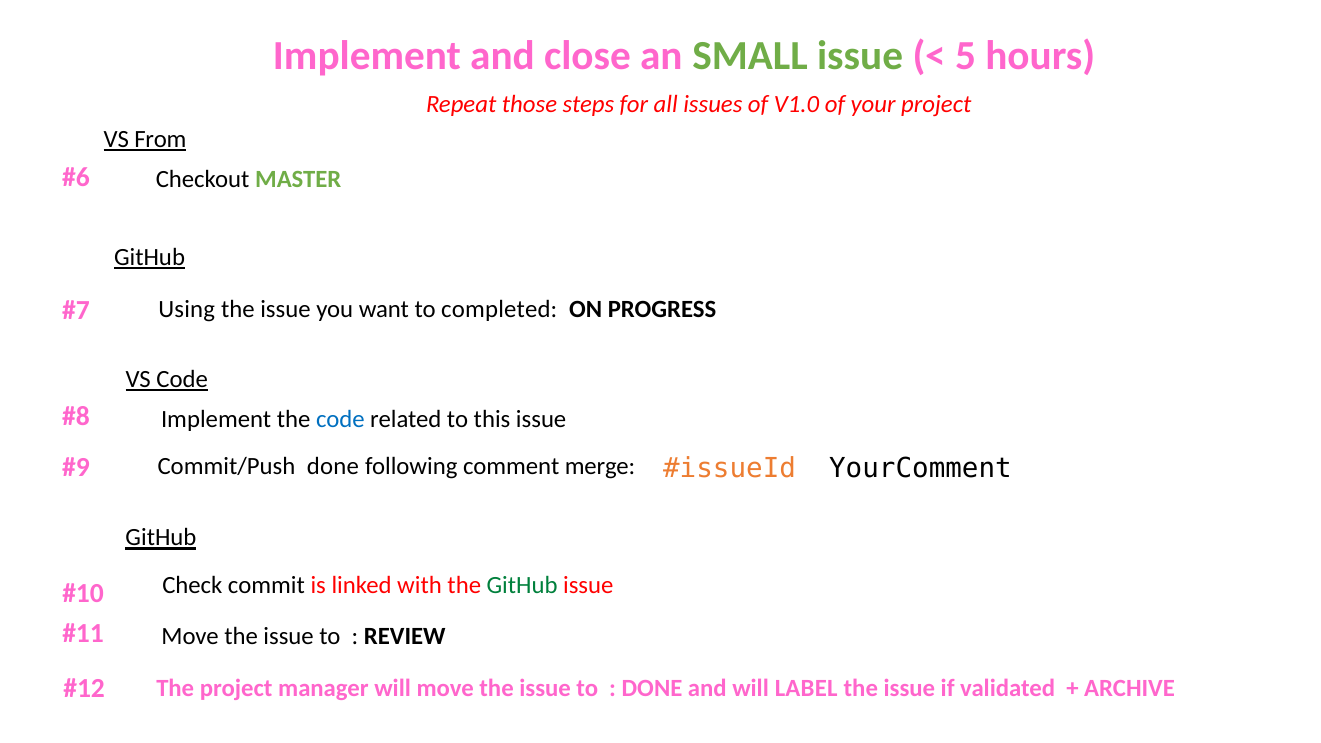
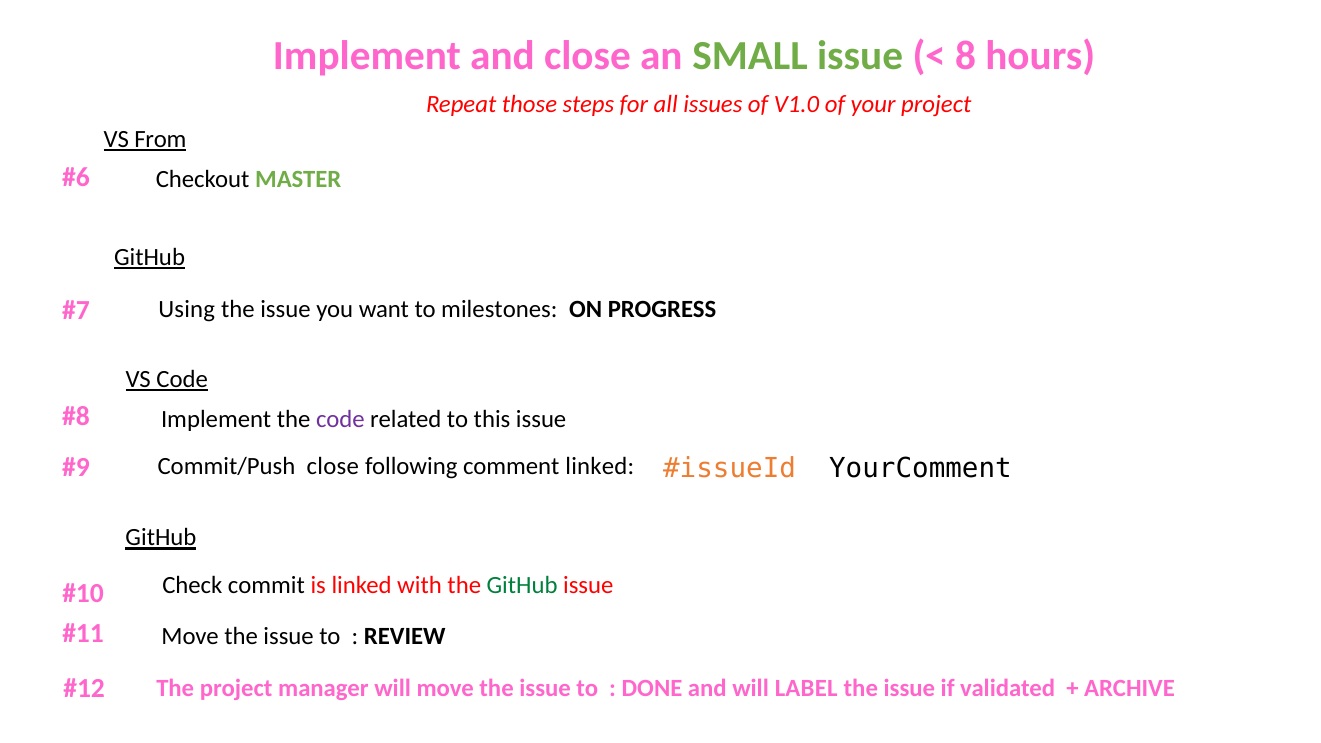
5: 5 -> 8
completed: completed -> milestones
code at (340, 419) colour: blue -> purple
Commit/Push done: done -> close
comment merge: merge -> linked
